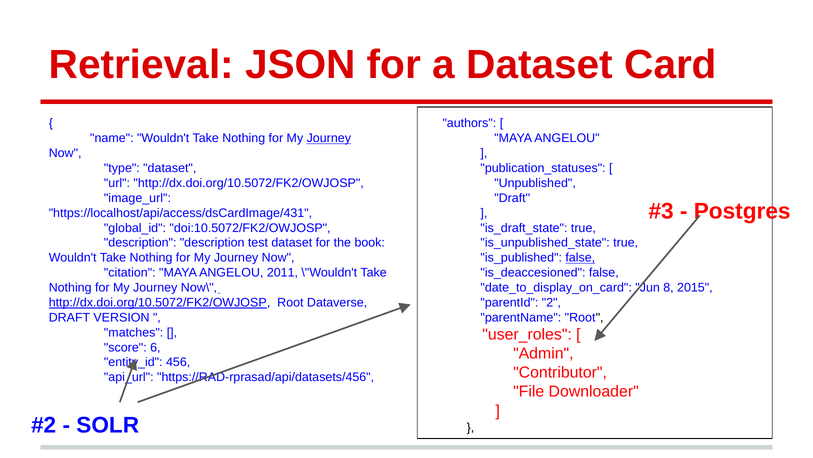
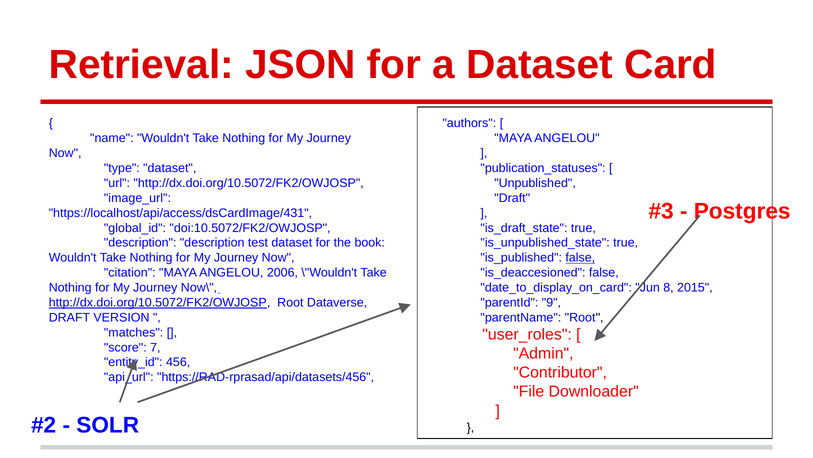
Journey at (329, 138) underline: present -> none
2011: 2011 -> 2006
2: 2 -> 9
6: 6 -> 7
